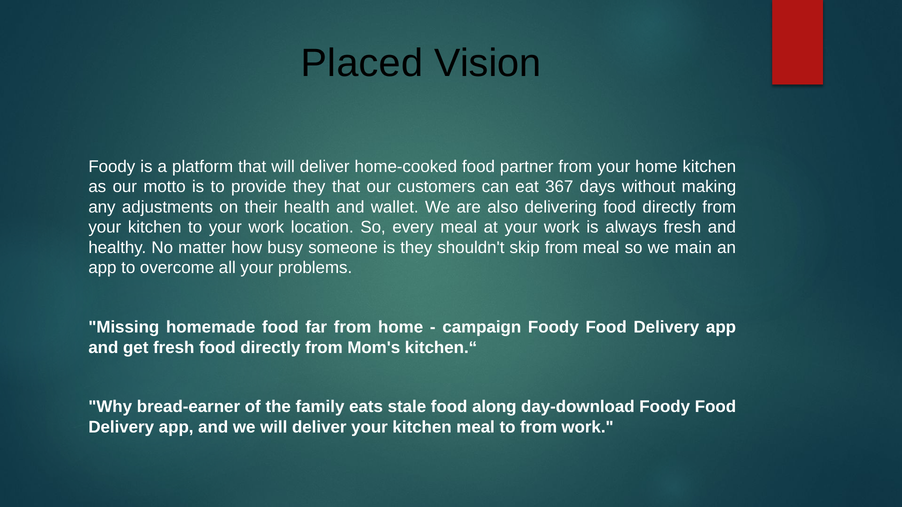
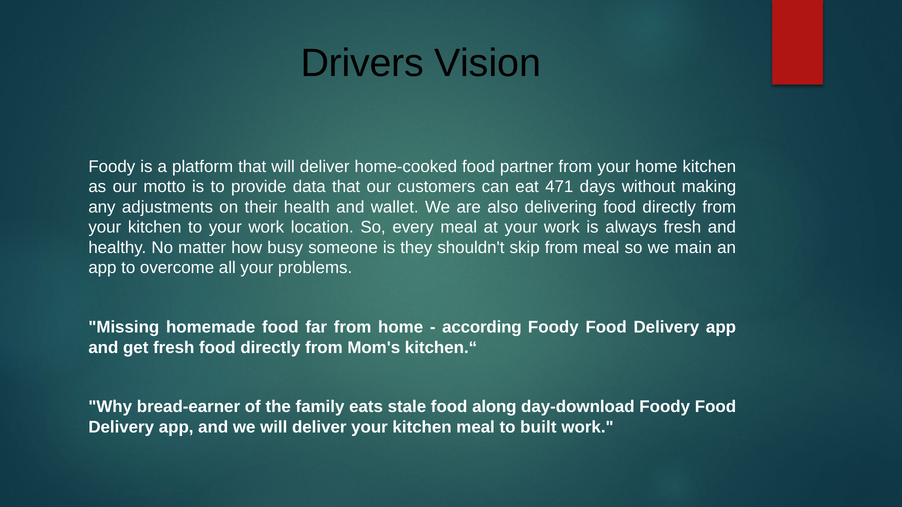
Placed: Placed -> Drivers
provide they: they -> data
367: 367 -> 471
campaign: campaign -> according
to from: from -> built
